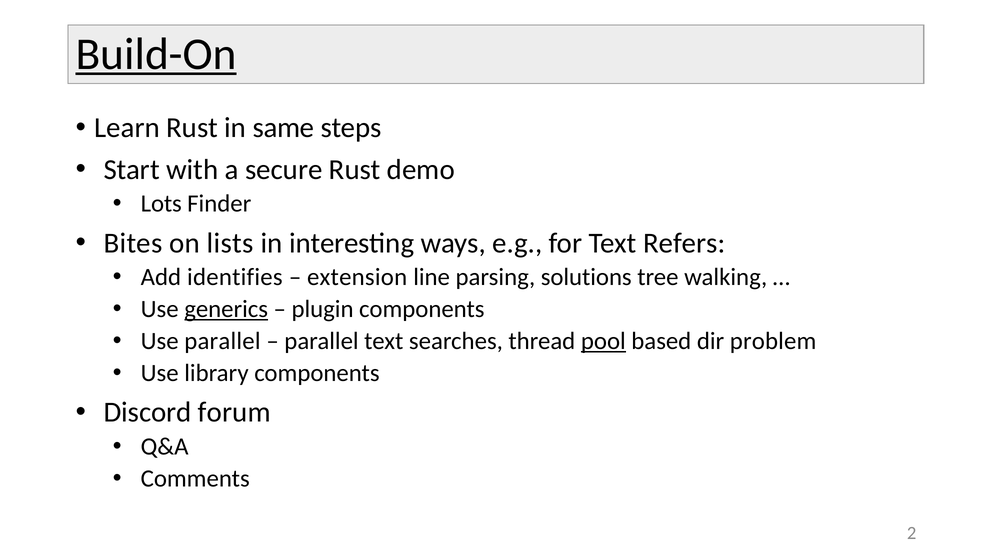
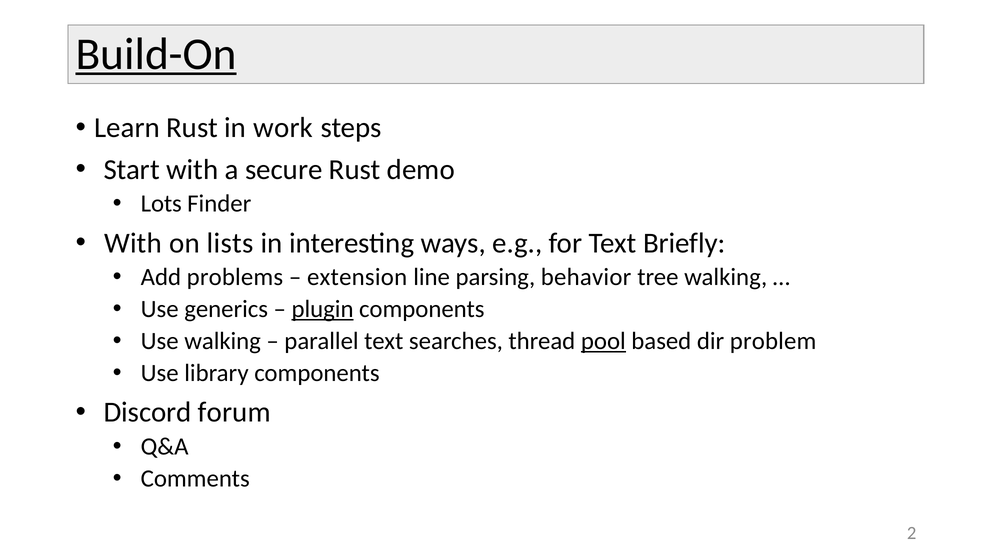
same: same -> work
Bites at (133, 243): Bites -> With
Refers: Refers -> Briefly
identifies: identifies -> problems
solutions: solutions -> behavior
generics underline: present -> none
plugin underline: none -> present
Use parallel: parallel -> walking
